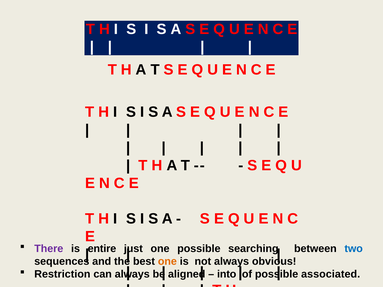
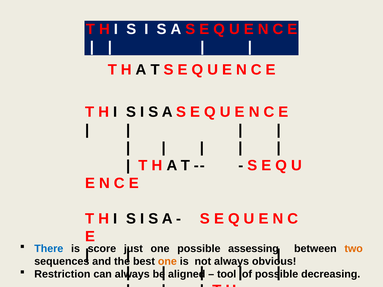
There colour: purple -> blue
entire: entire -> score
searching: searching -> assessing
two colour: blue -> orange
into: into -> tool
associated: associated -> decreasing
